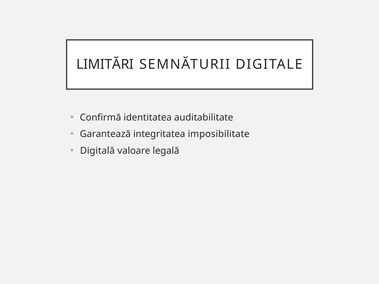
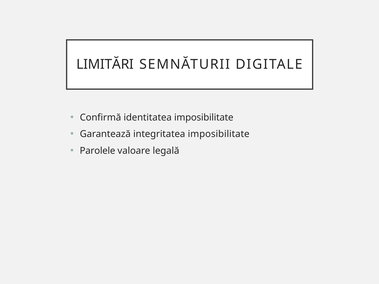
identitatea auditabilitate: auditabilitate -> imposibilitate
Digitală: Digitală -> Parolele
